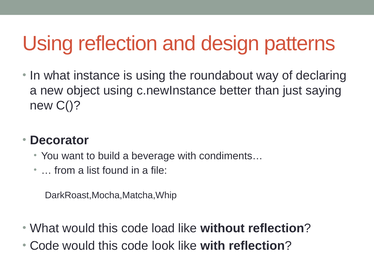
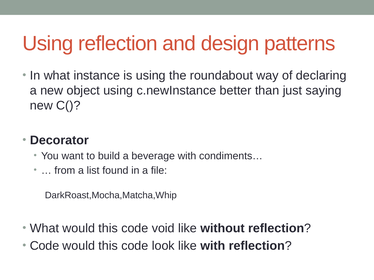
load: load -> void
